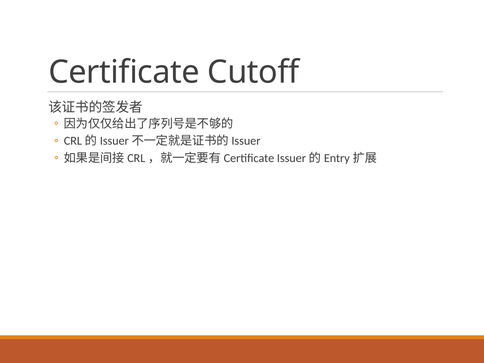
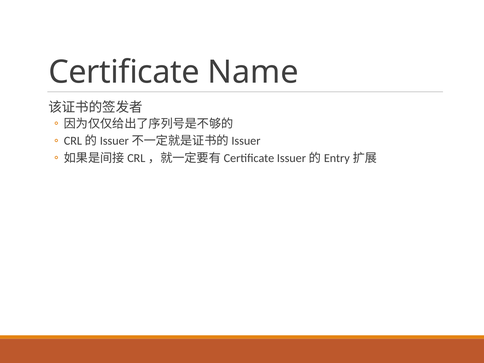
Cutoff: Cutoff -> Name
